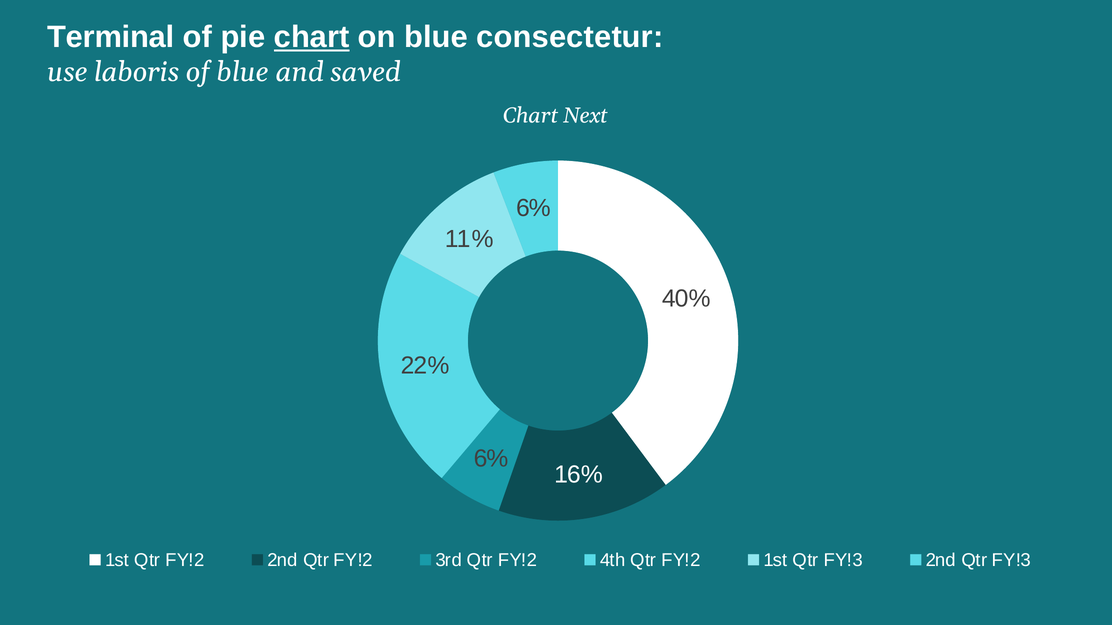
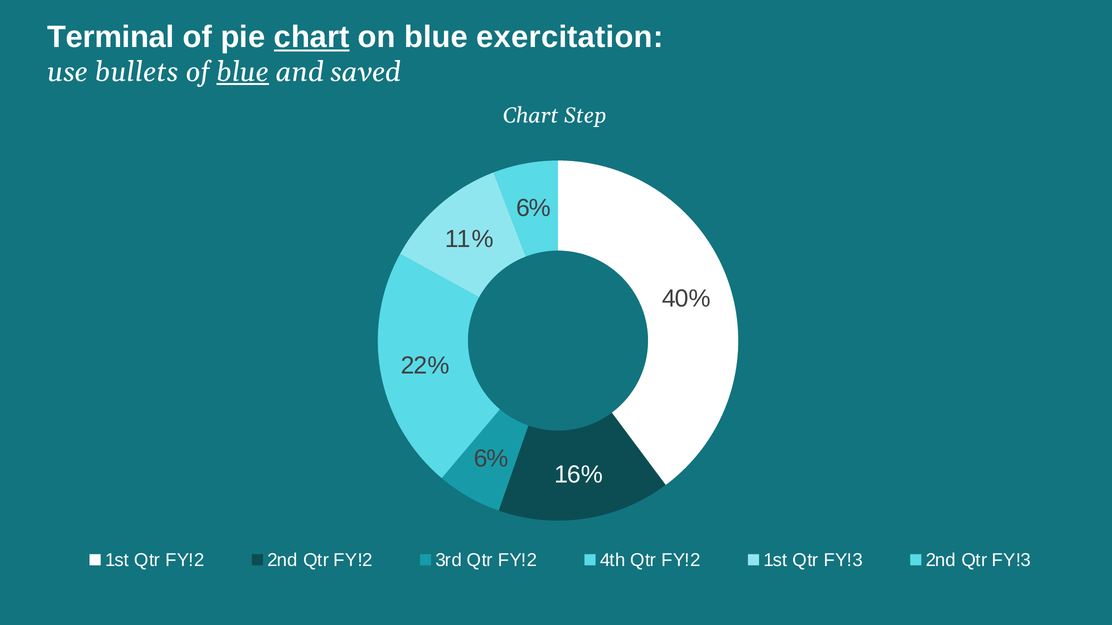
consectetur: consectetur -> exercitation
laboris: laboris -> bullets
blue at (243, 72) underline: none -> present
Next: Next -> Step
